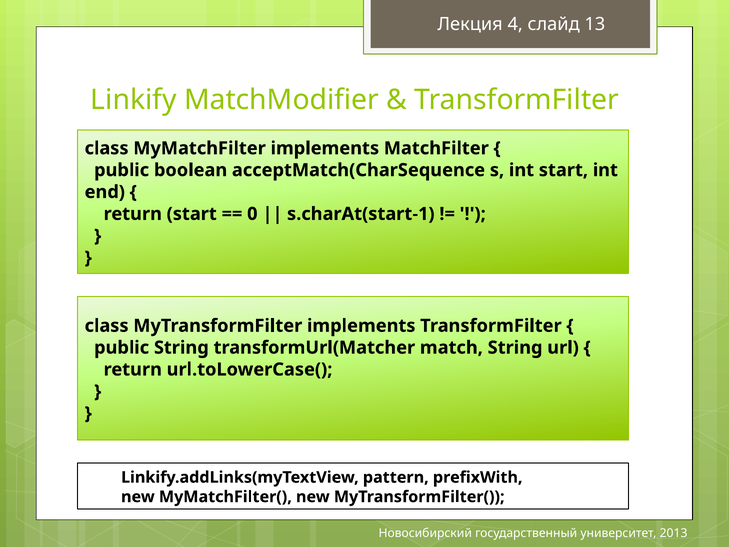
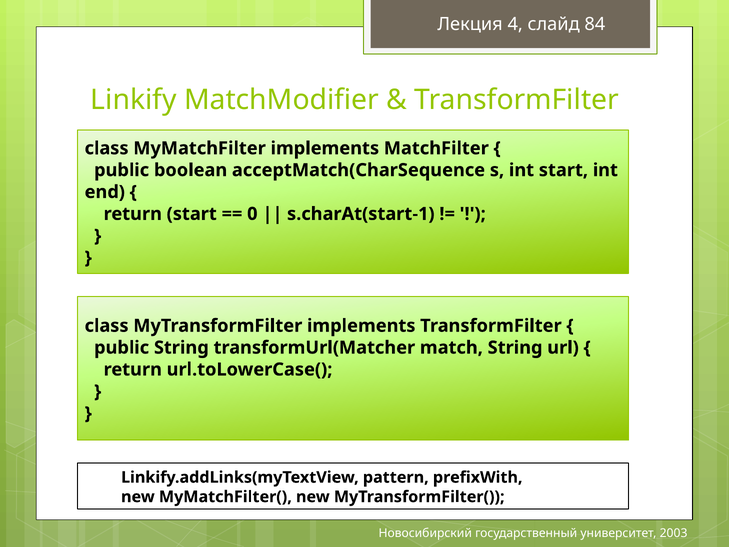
13: 13 -> 84
2013: 2013 -> 2003
